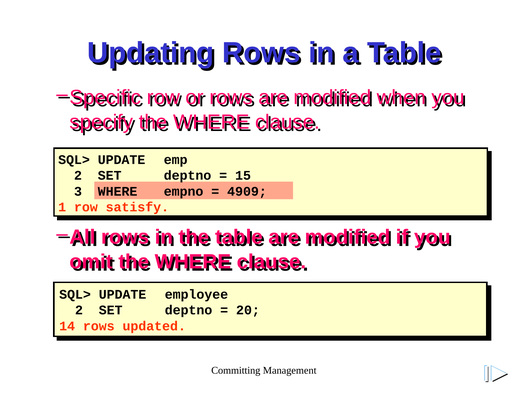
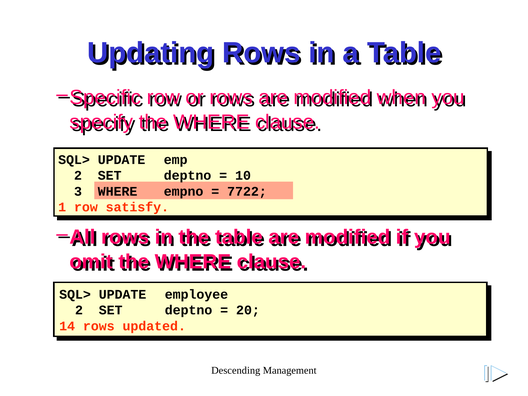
15: 15 -> 10
4909: 4909 -> 7722
Committing: Committing -> Descending
